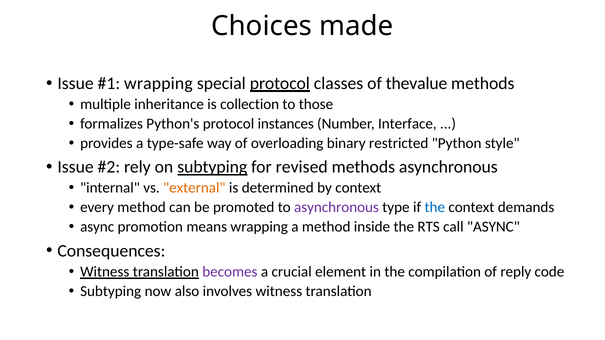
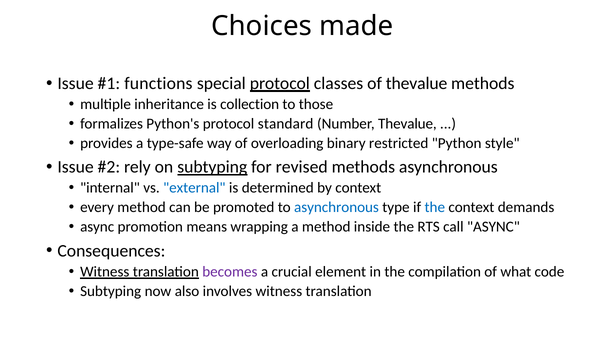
wrapping at (158, 83): wrapping -> functions
instances: instances -> standard
Number Interface: Interface -> Thevalue
external colour: orange -> blue
asynchronous at (336, 208) colour: purple -> blue
reply: reply -> what
